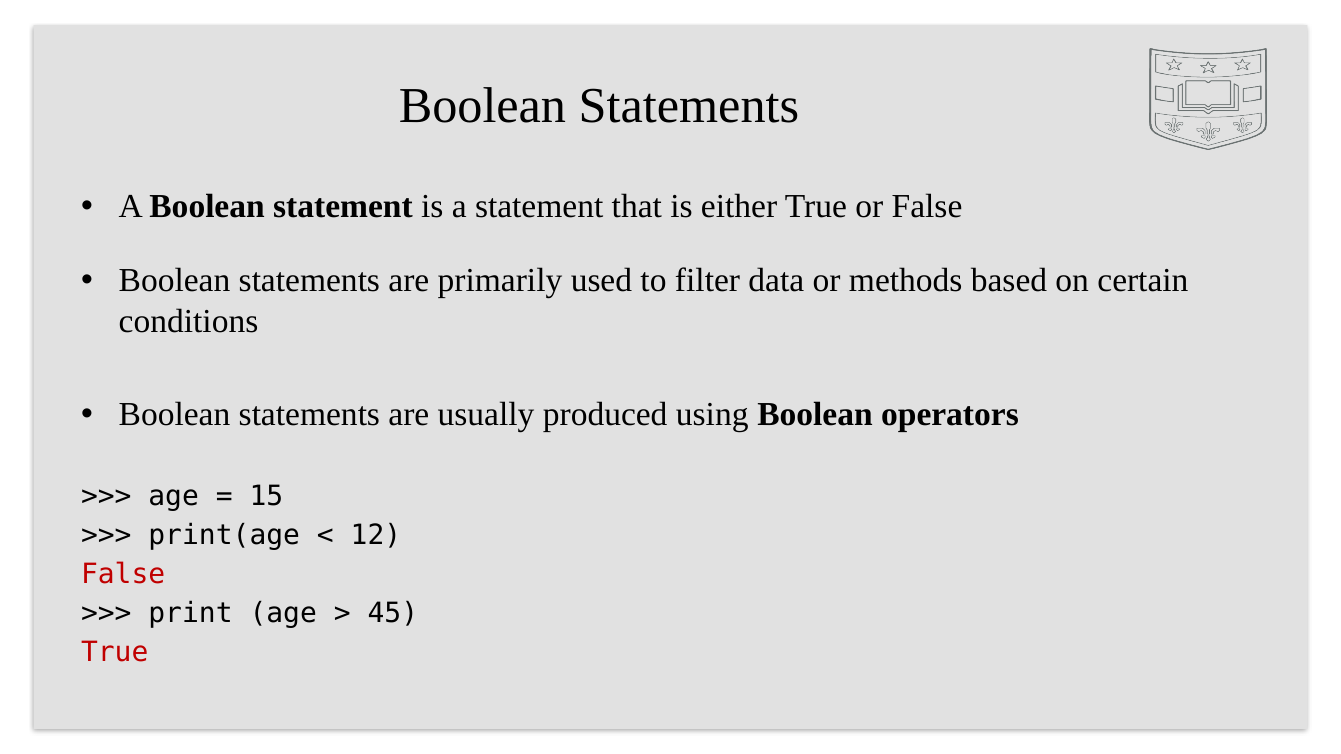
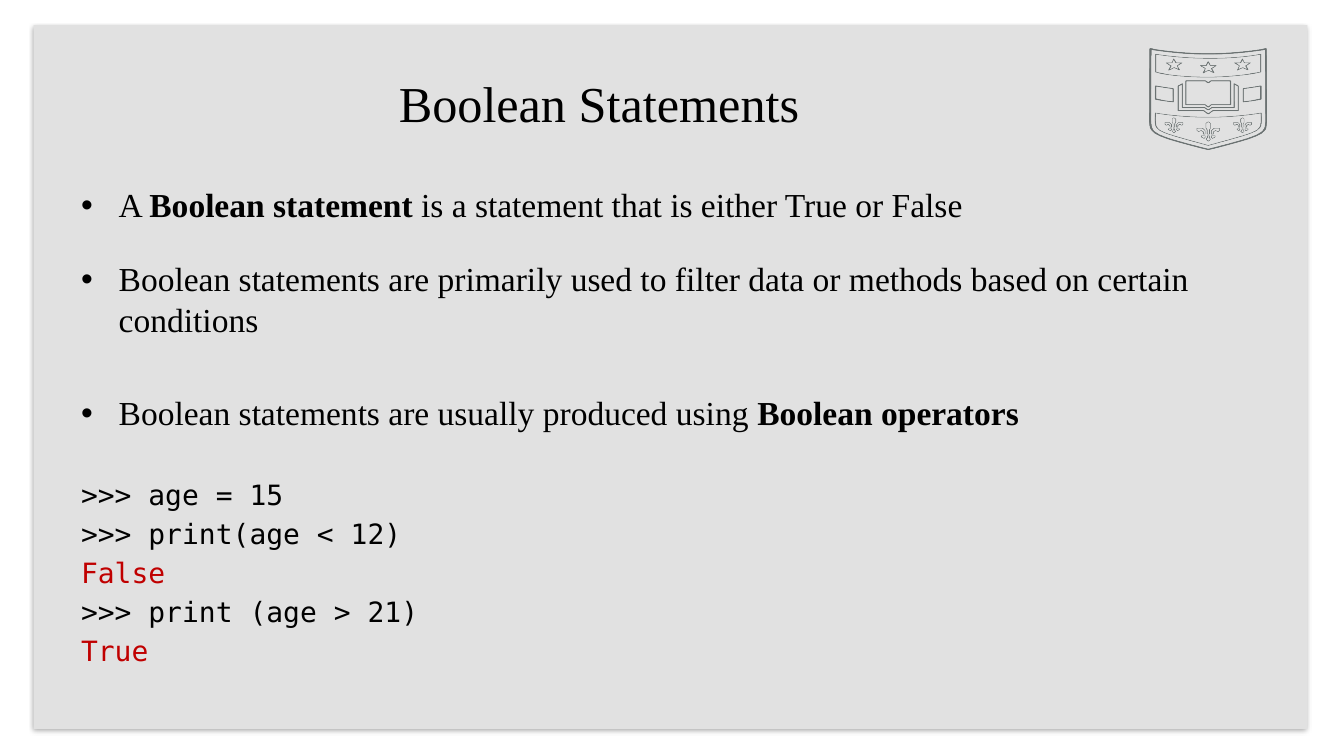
45: 45 -> 21
